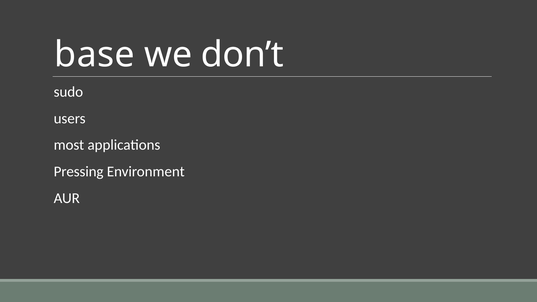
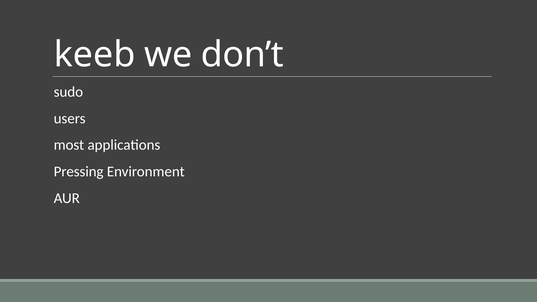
base: base -> keeb
